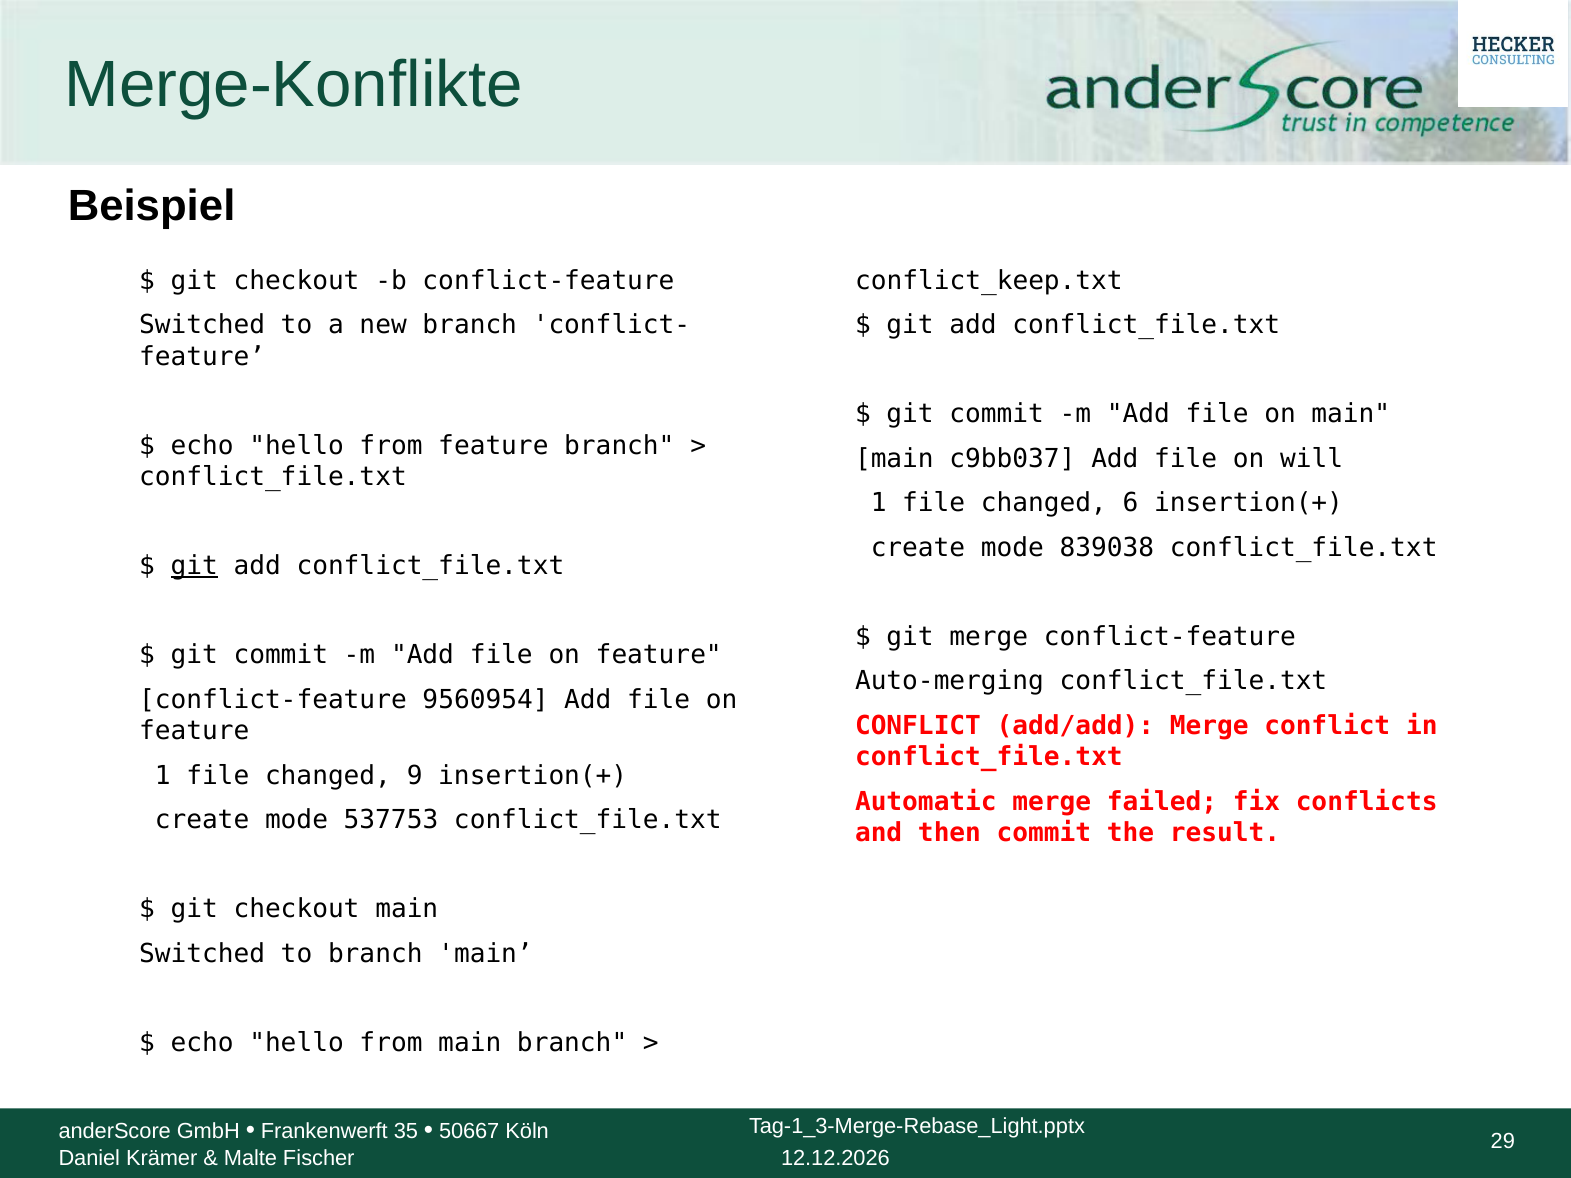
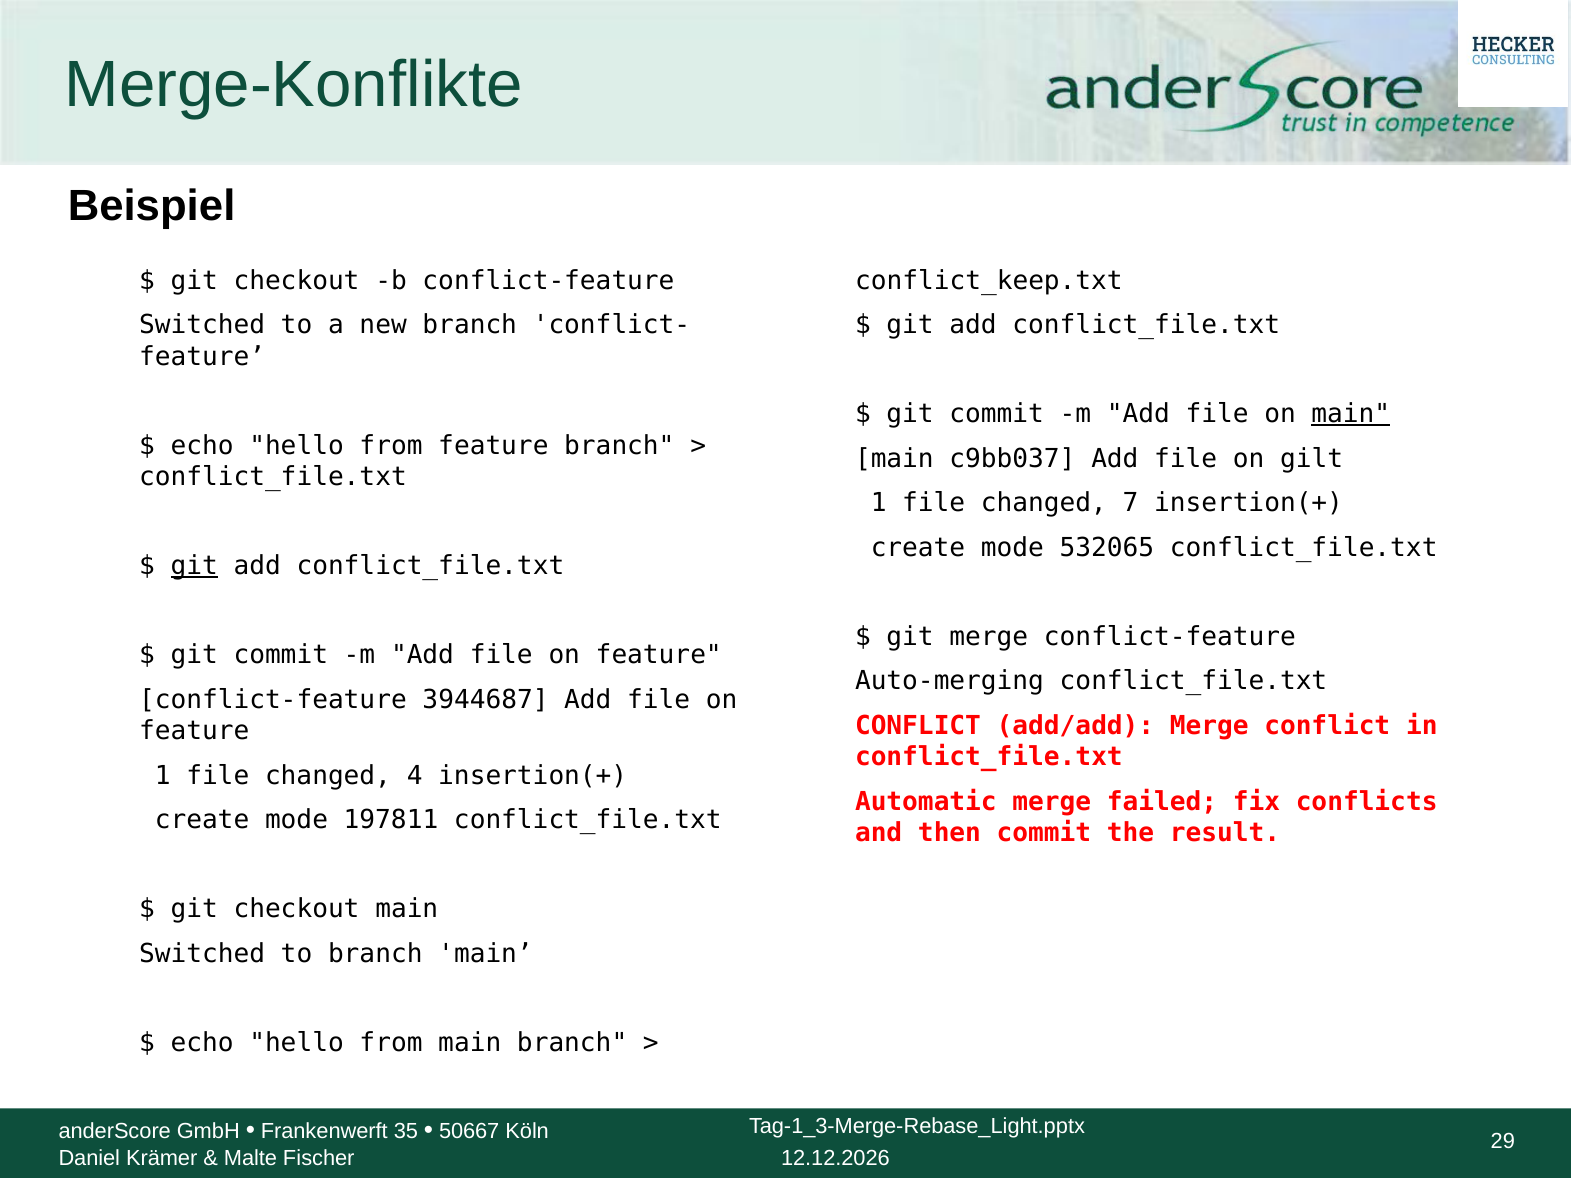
main at (1351, 414) underline: none -> present
will: will -> gilt
6: 6 -> 7
839038: 839038 -> 532065
9560954: 9560954 -> 3944687
9: 9 -> 4
537753: 537753 -> 197811
